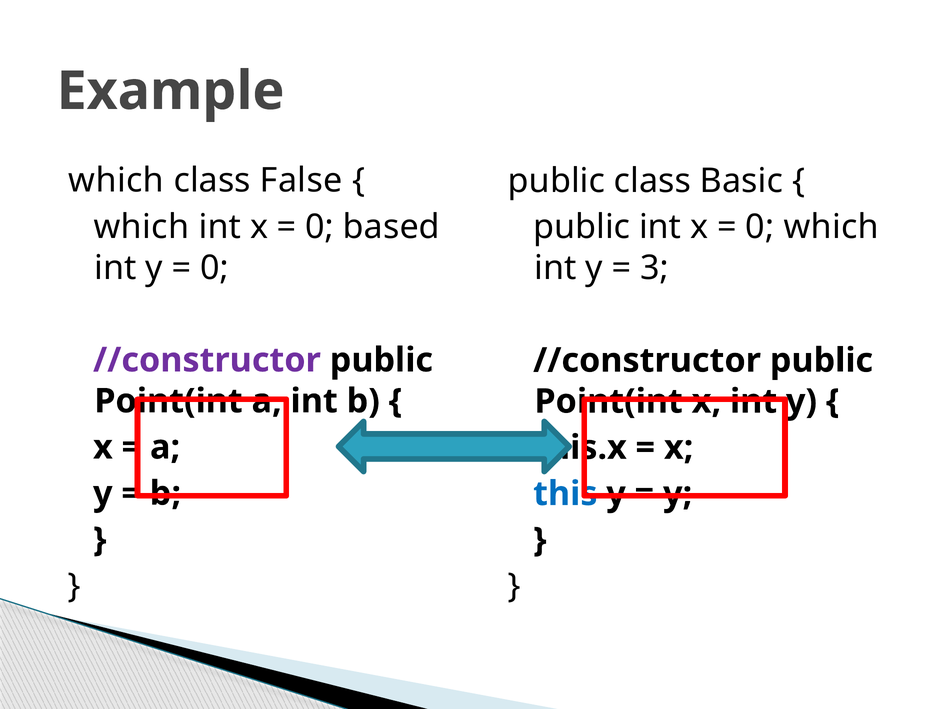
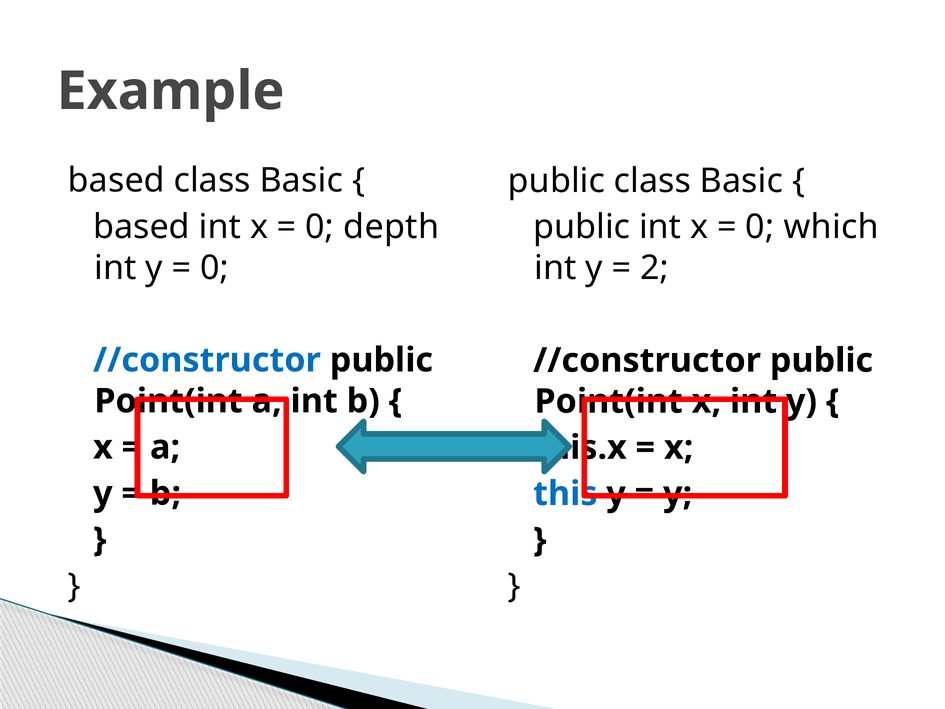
which at (116, 181): which -> based
False at (301, 181): False -> Basic
which at (141, 227): which -> based
based: based -> depth
3: 3 -> 2
//constructor at (207, 360) colour: purple -> blue
